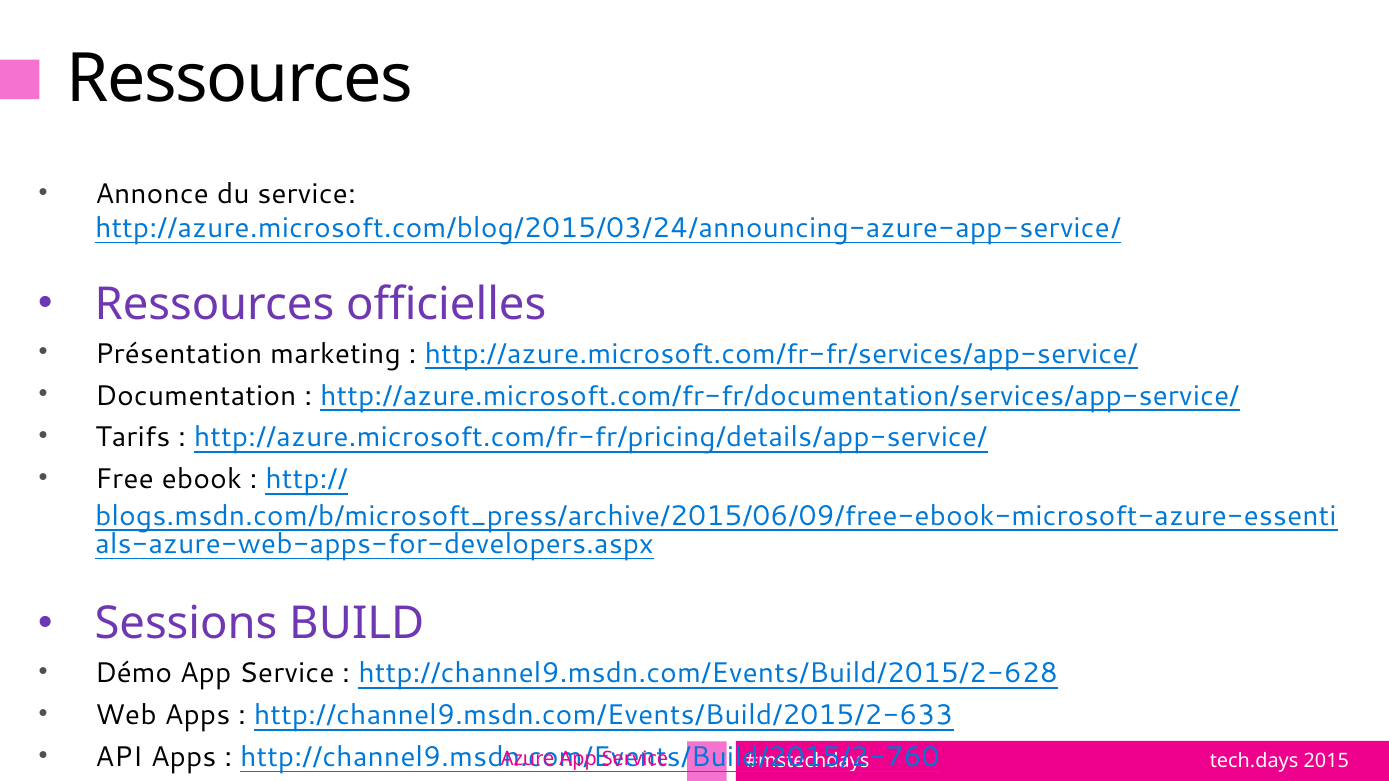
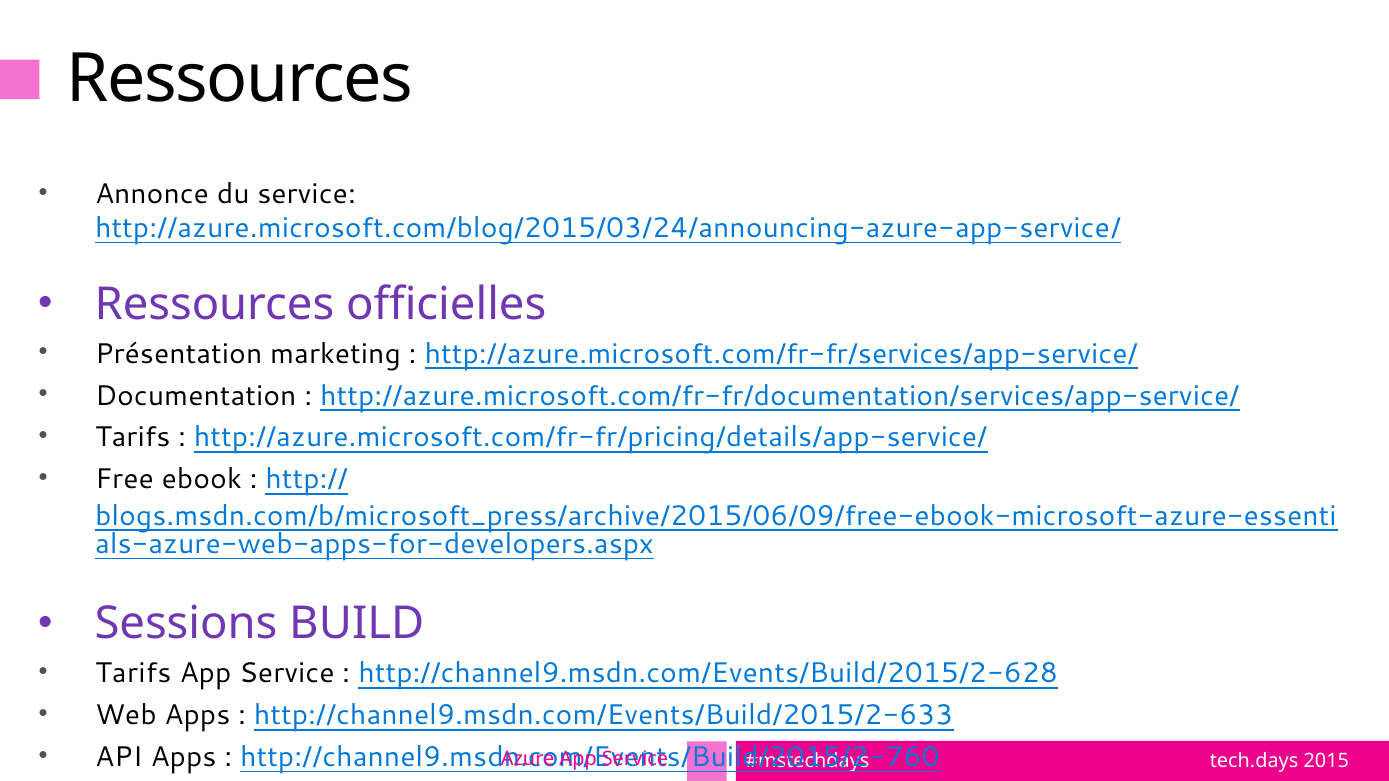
Démo at (134, 674): Démo -> Tarifs
